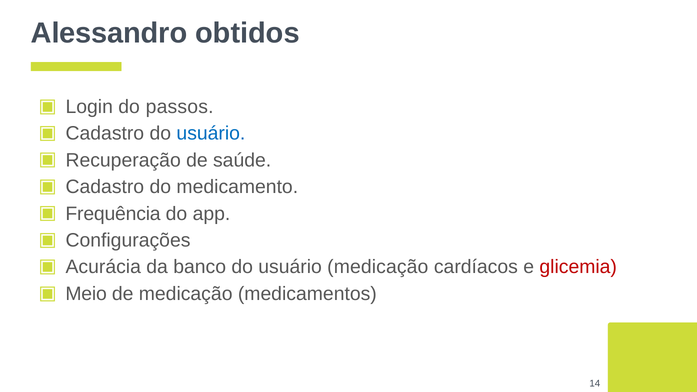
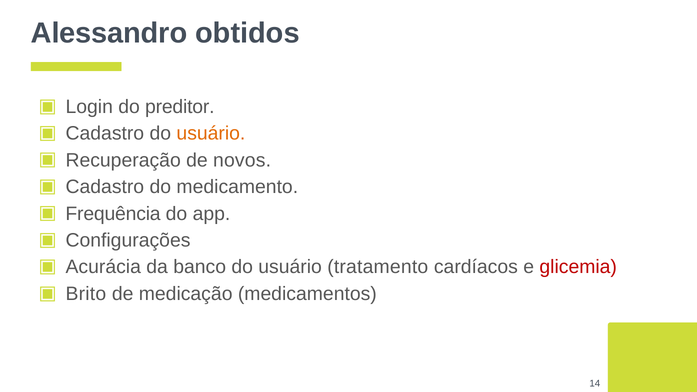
passos: passos -> preditor
usuário at (211, 134) colour: blue -> orange
saúde: saúde -> novos
usuário medicação: medicação -> tratamento
Meio: Meio -> Brito
